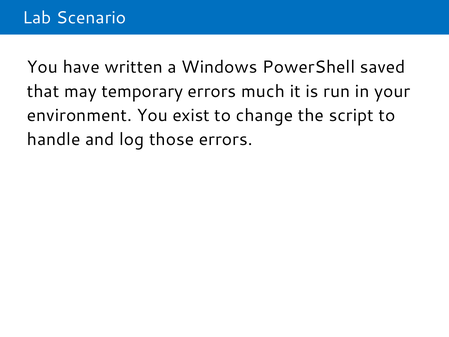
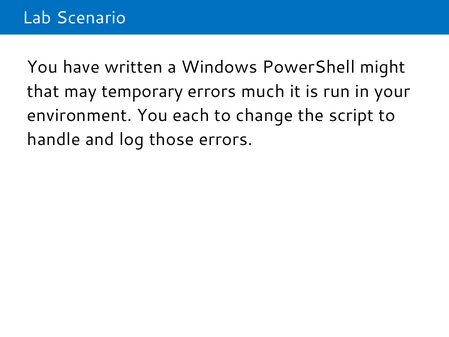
saved: saved -> might
exist: exist -> each
